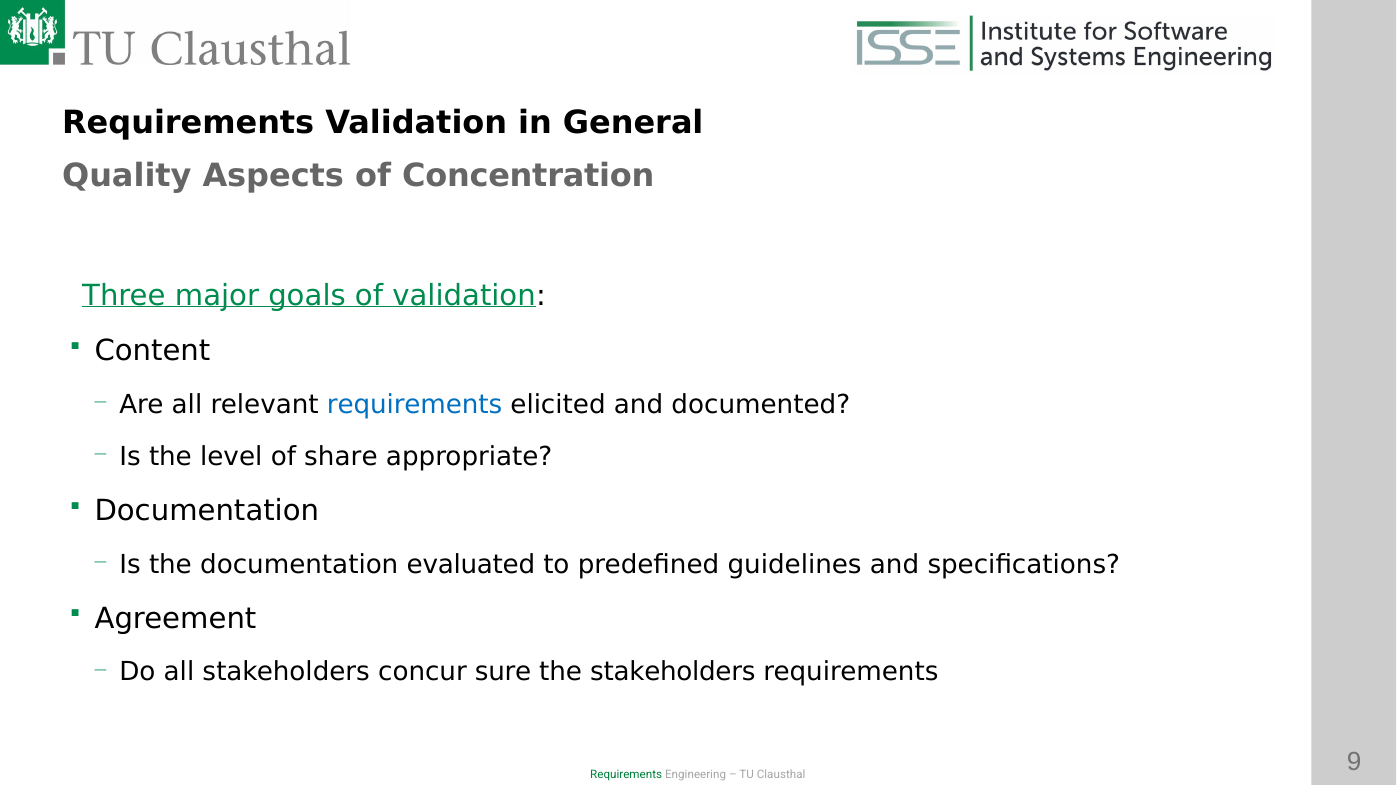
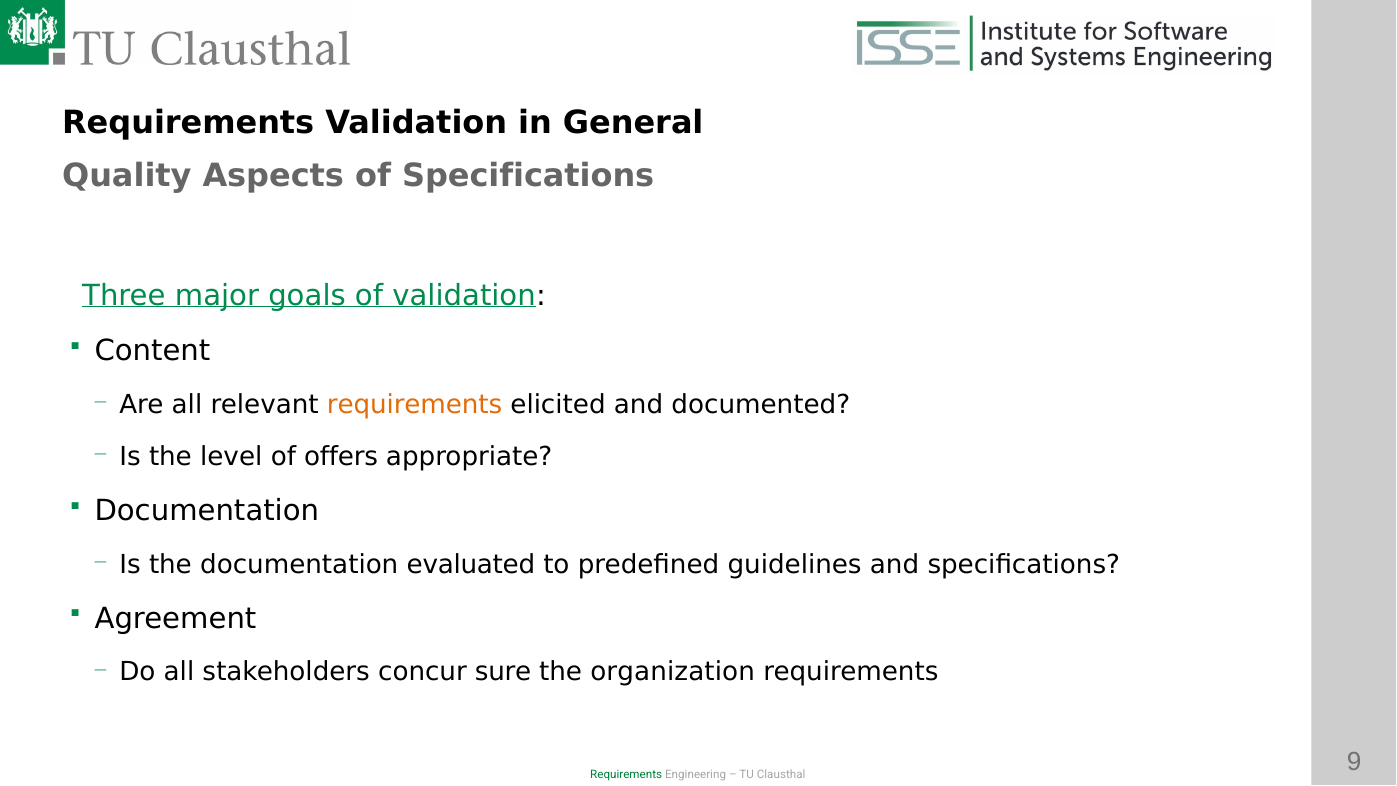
of Concentration: Concentration -> Specifications
requirements at (415, 405) colour: blue -> orange
share: share -> offers
the stakeholders: stakeholders -> organization
